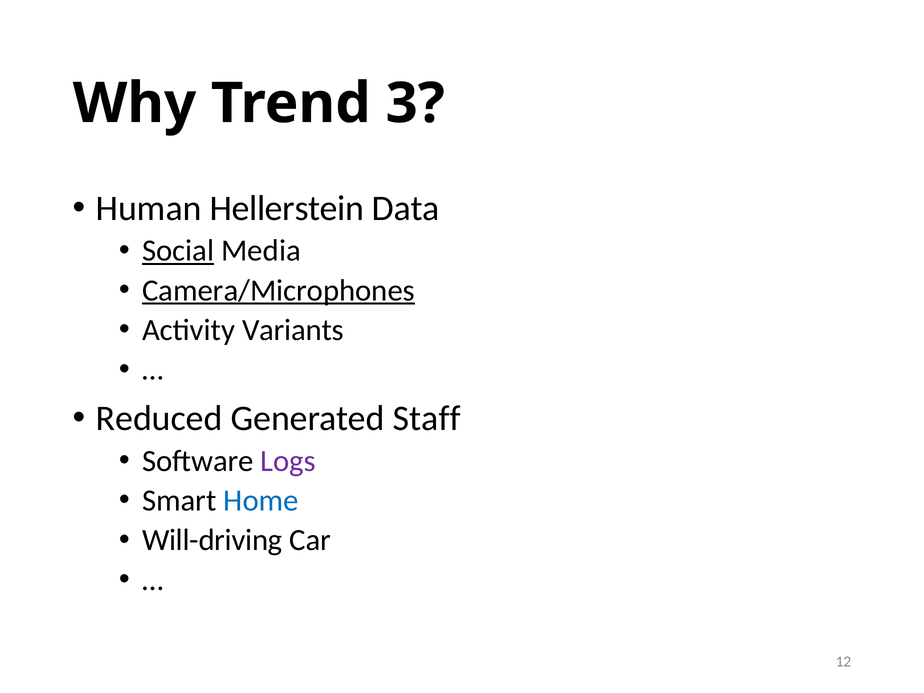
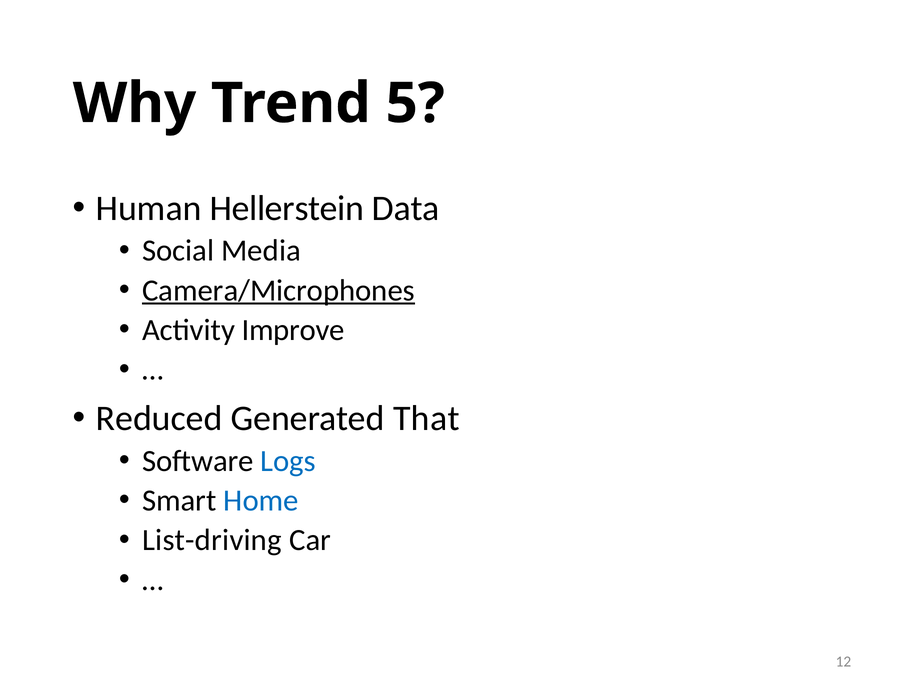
3: 3 -> 5
Social underline: present -> none
Variants: Variants -> Improve
Staff: Staff -> That
Logs colour: purple -> blue
Will-driving: Will-driving -> List-driving
